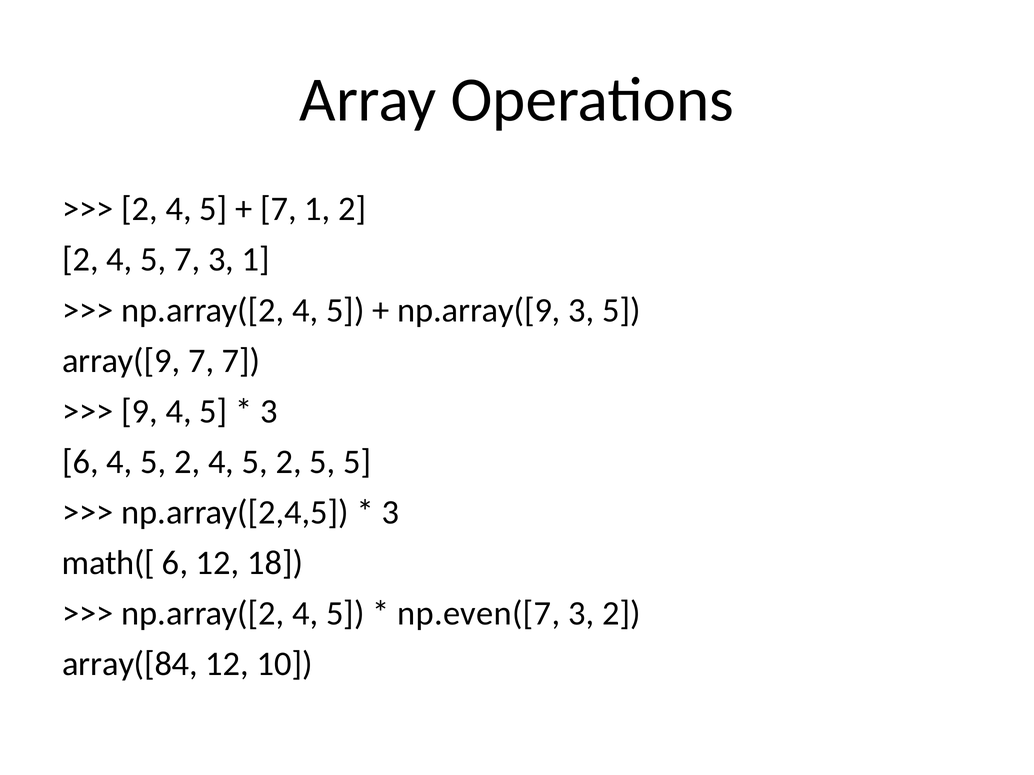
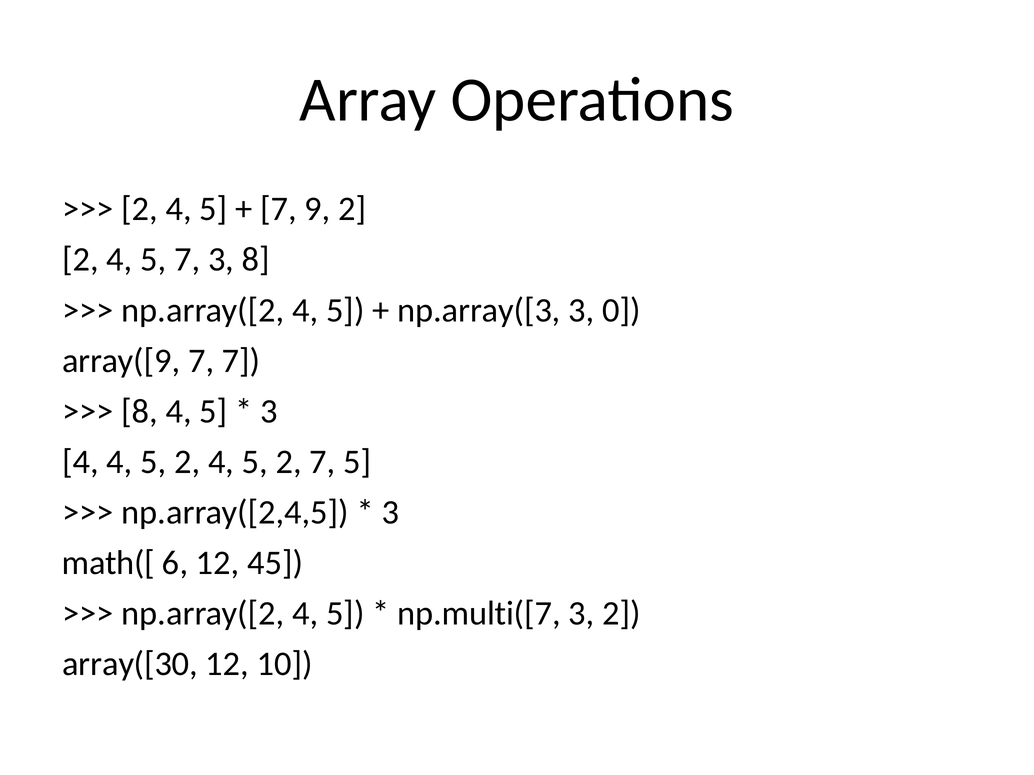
7 1: 1 -> 9
3 1: 1 -> 8
np.array([9: np.array([9 -> np.array([3
3 5: 5 -> 0
9 at (140, 411): 9 -> 8
6 at (80, 462): 6 -> 4
2 5: 5 -> 7
18: 18 -> 45
np.even([7: np.even([7 -> np.multi([7
array([84: array([84 -> array([30
